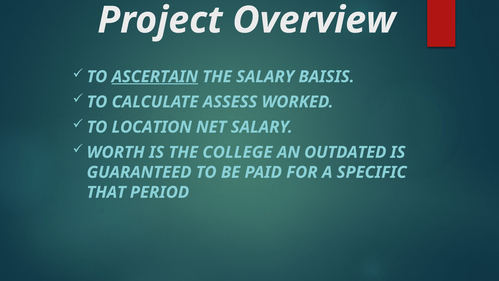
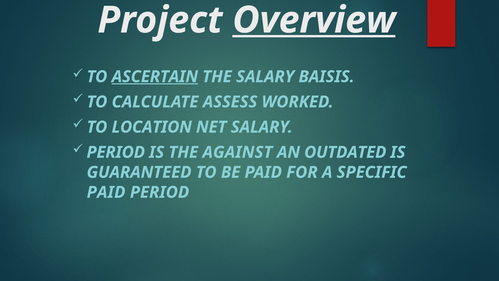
Overview underline: none -> present
WORTH at (116, 152): WORTH -> PERIOD
COLLEGE: COLLEGE -> AGAINST
THAT at (106, 192): THAT -> PAID
